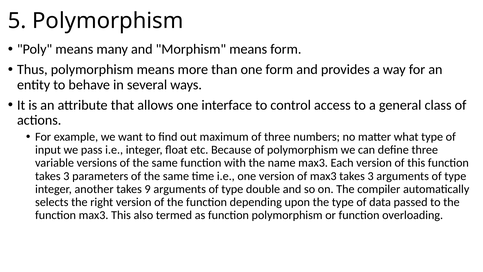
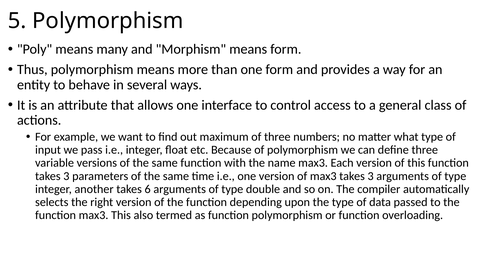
9: 9 -> 6
